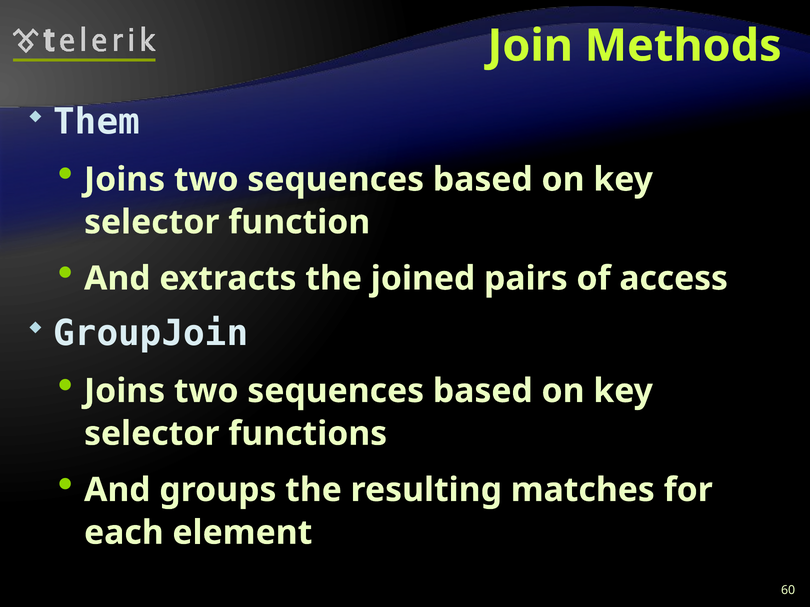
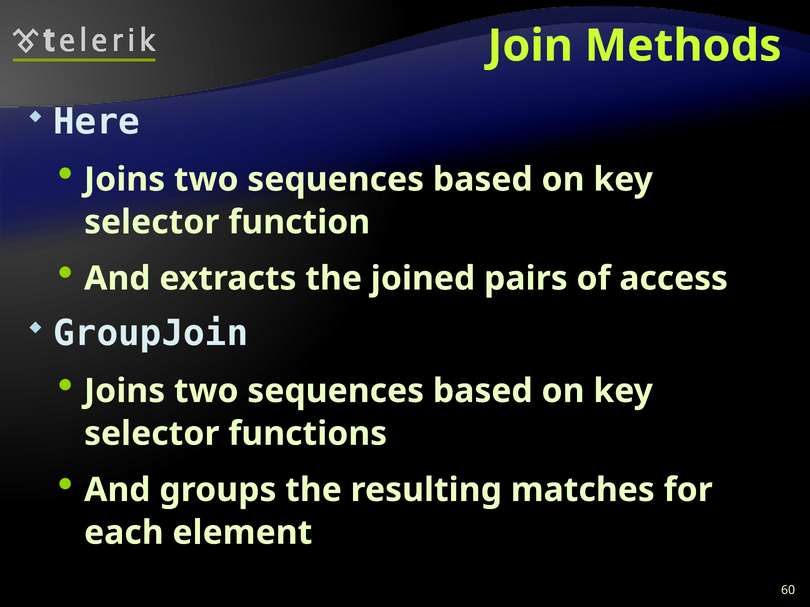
Them: Them -> Here
